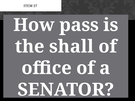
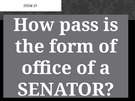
shall: shall -> form
